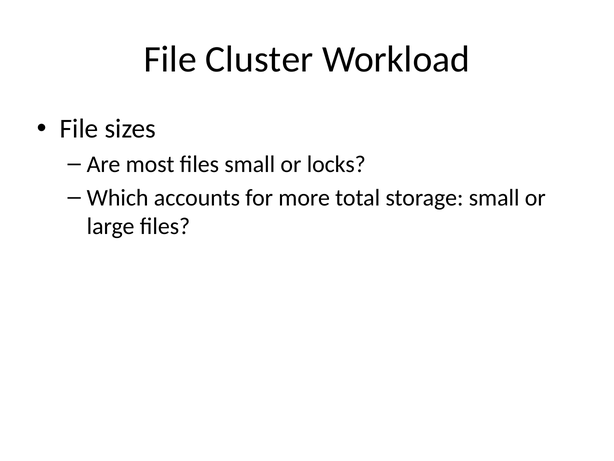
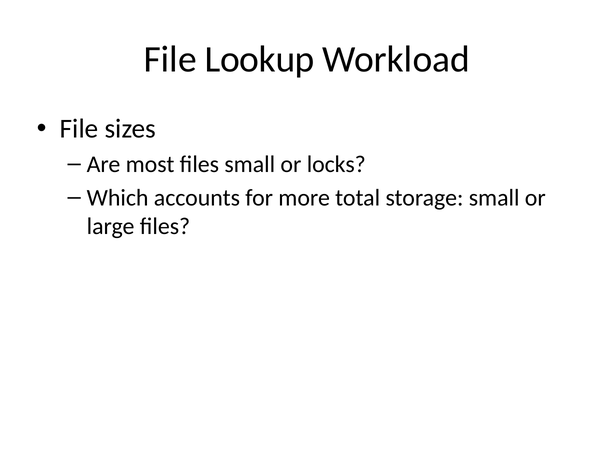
Cluster: Cluster -> Lookup
